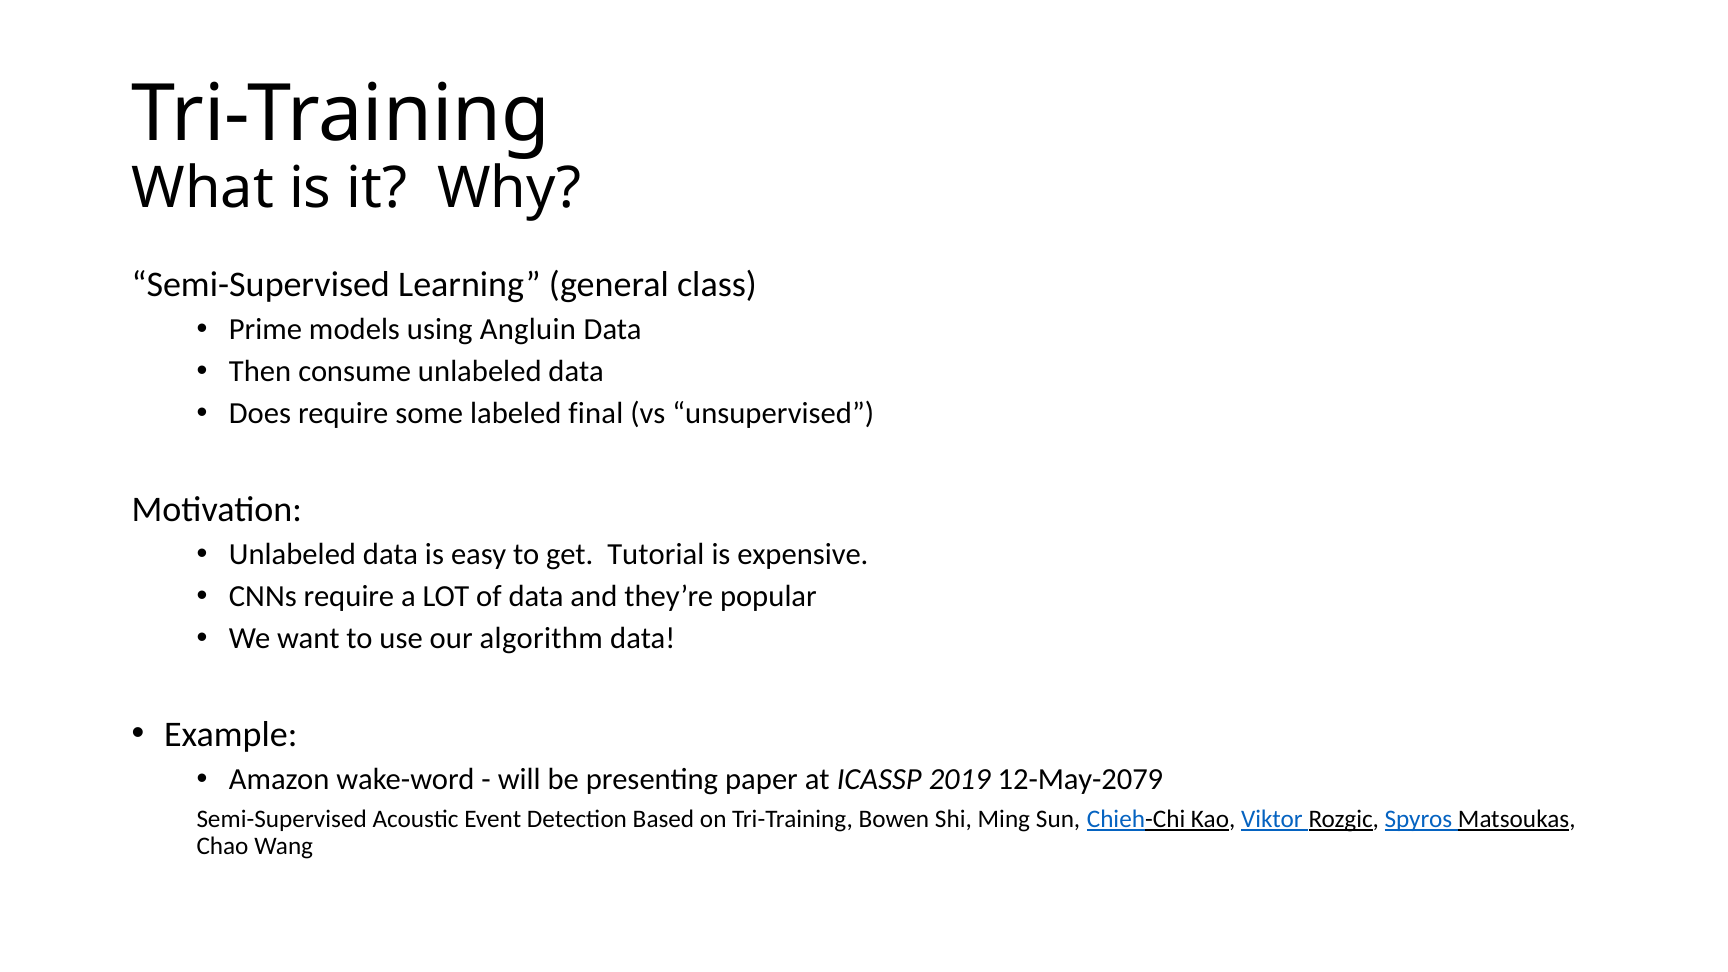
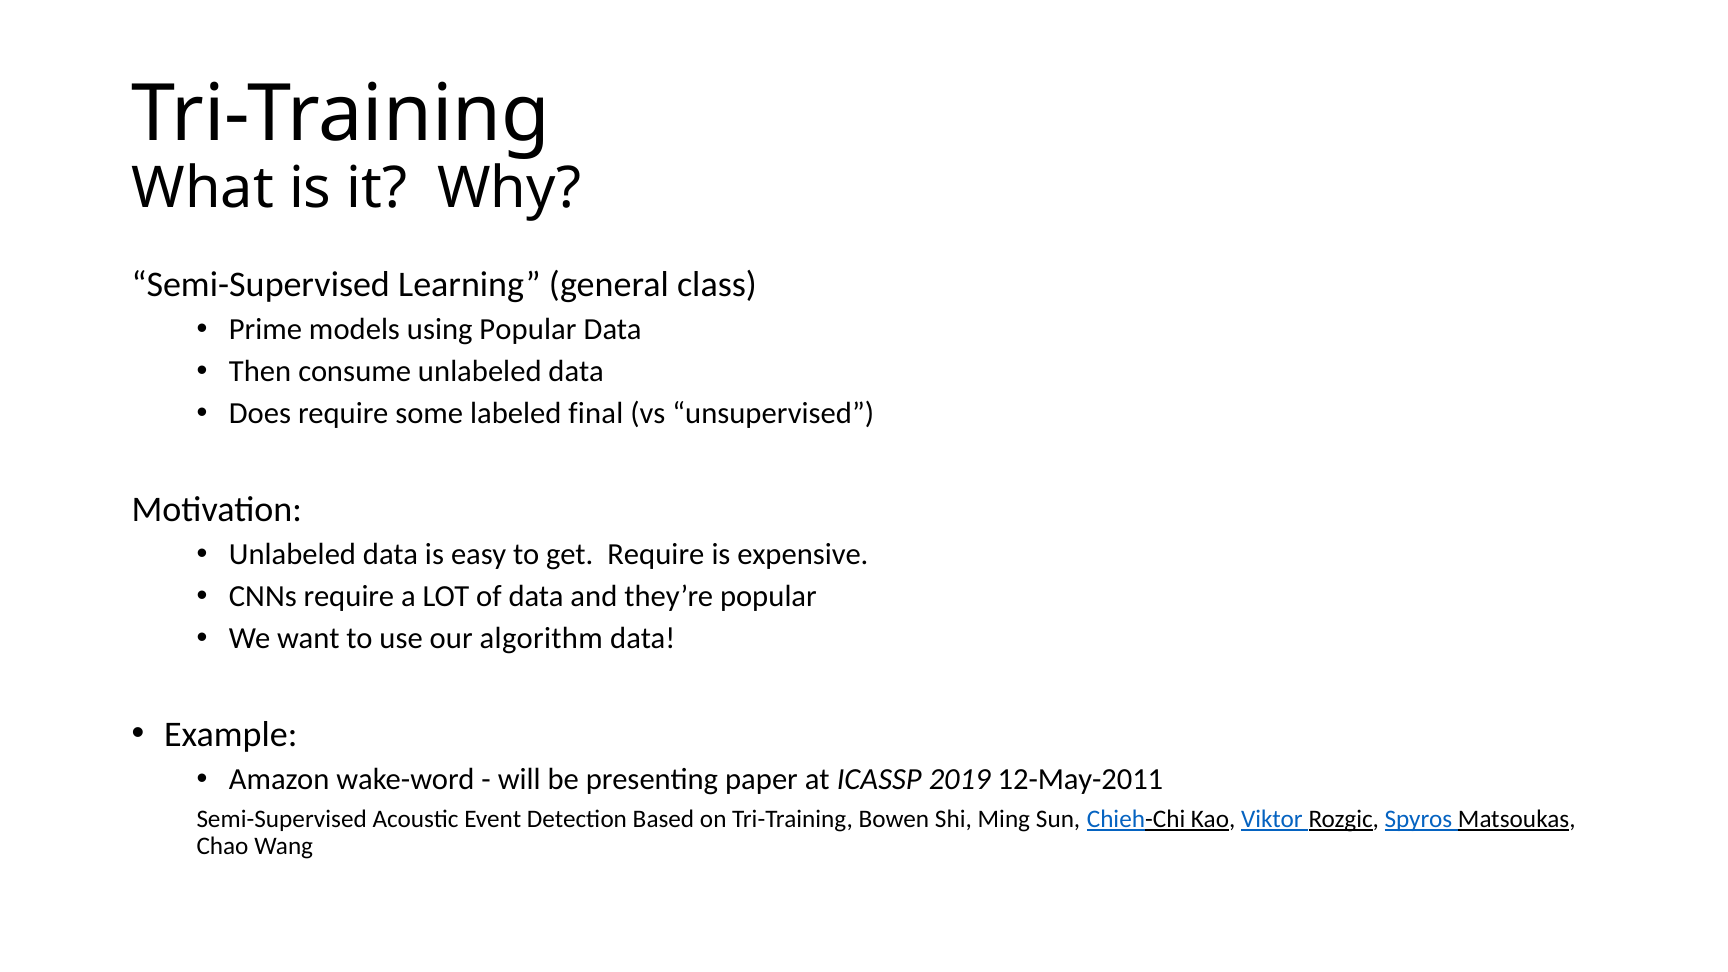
using Angluin: Angluin -> Popular
get Tutorial: Tutorial -> Require
12-May-2079: 12-May-2079 -> 12-May-2011
